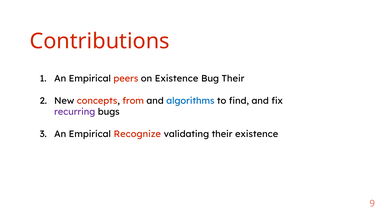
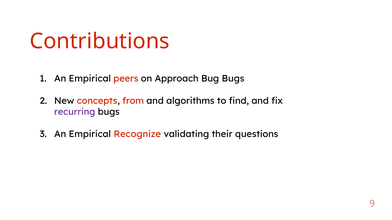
on Existence: Existence -> Approach
Bug Their: Their -> Bugs
algorithms colour: blue -> black
their existence: existence -> questions
